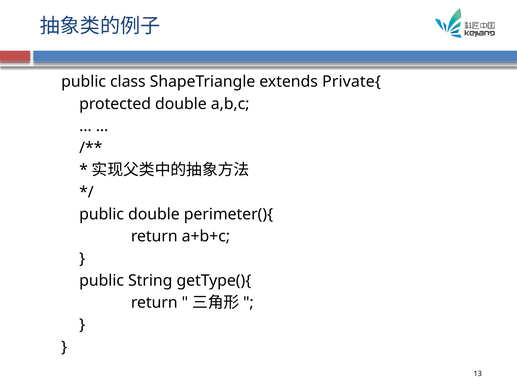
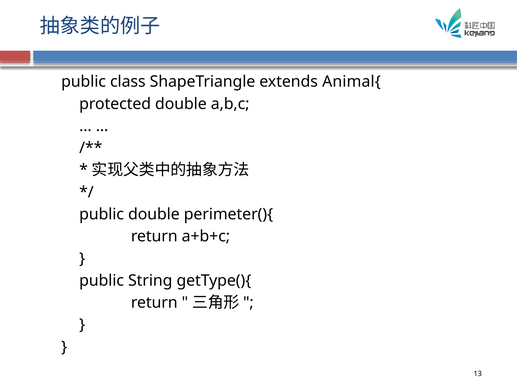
Private{: Private{ -> Animal{
